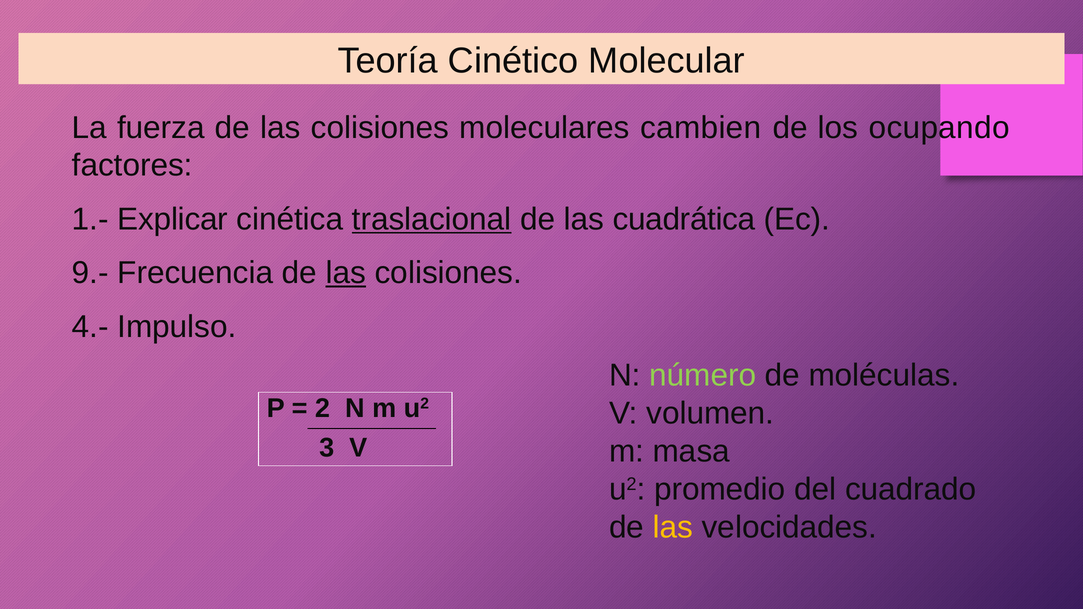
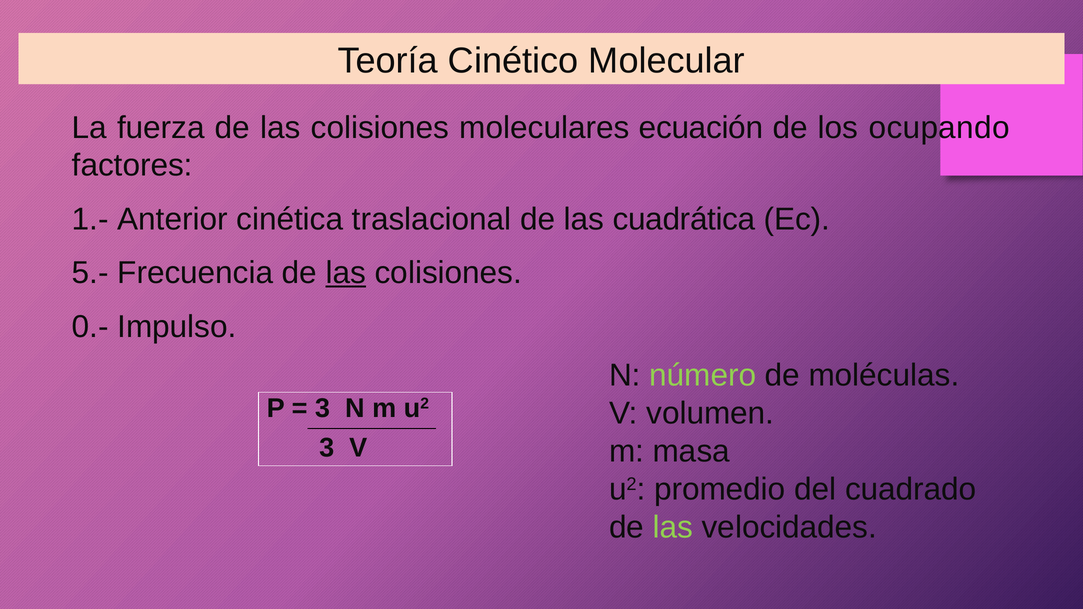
cambien: cambien -> ecuación
Explicar: Explicar -> Anterior
traslacional underline: present -> none
9.-: 9.- -> 5.-
4.-: 4.- -> 0.-
2 at (322, 408): 2 -> 3
las at (673, 527) colour: yellow -> light green
